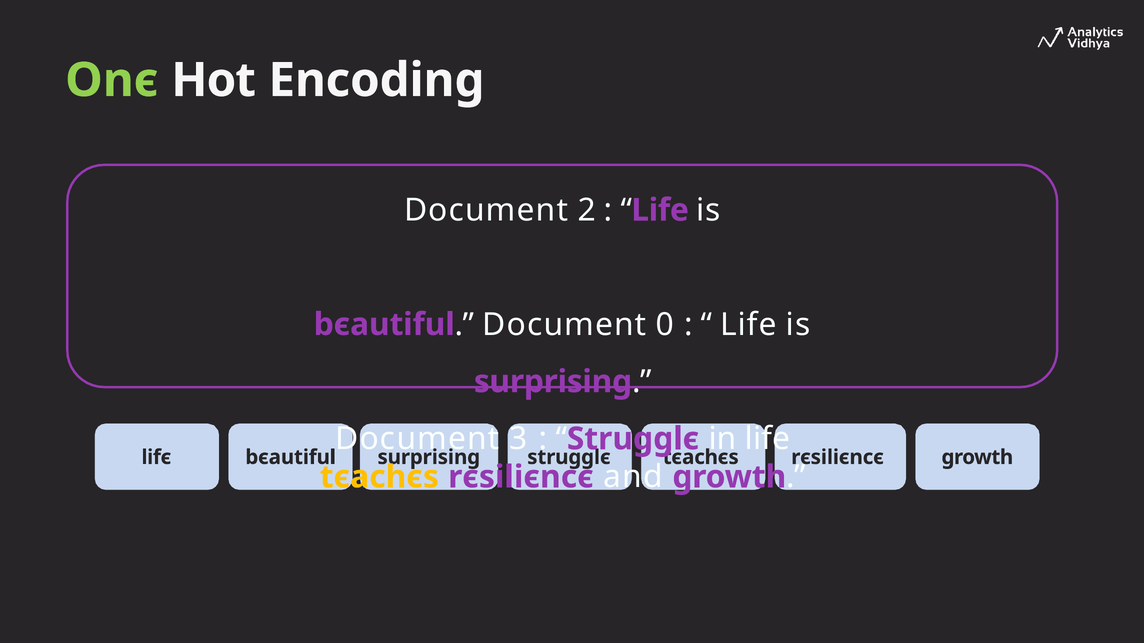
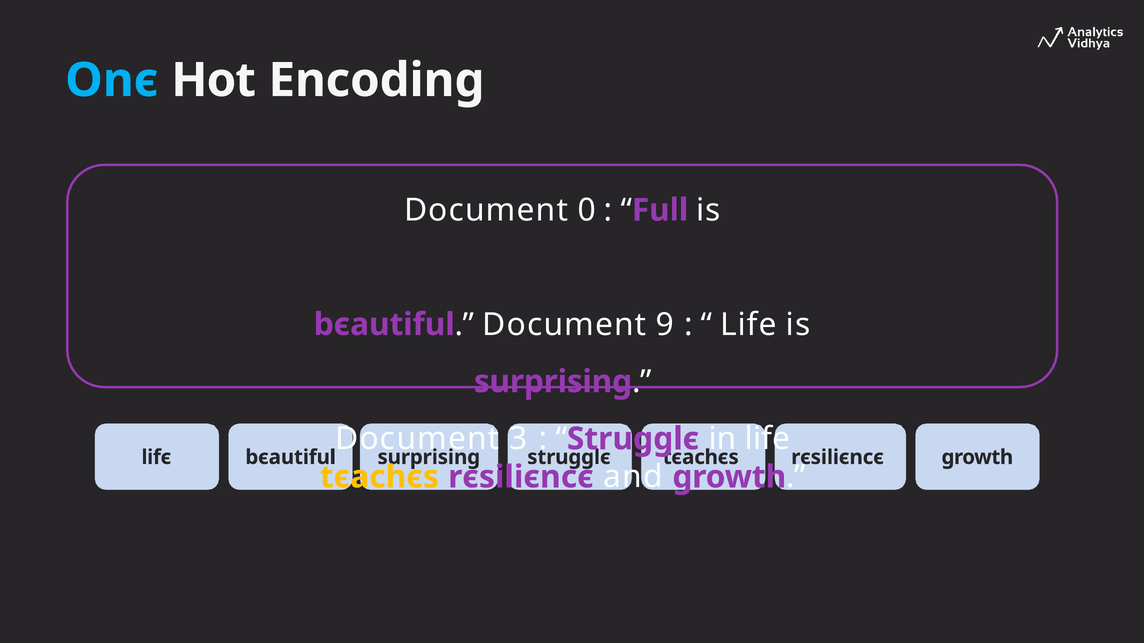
Onє colour: light green -> light blue
2: 2 -> 0
Life at (660, 210): Life -> Full
0: 0 -> 9
